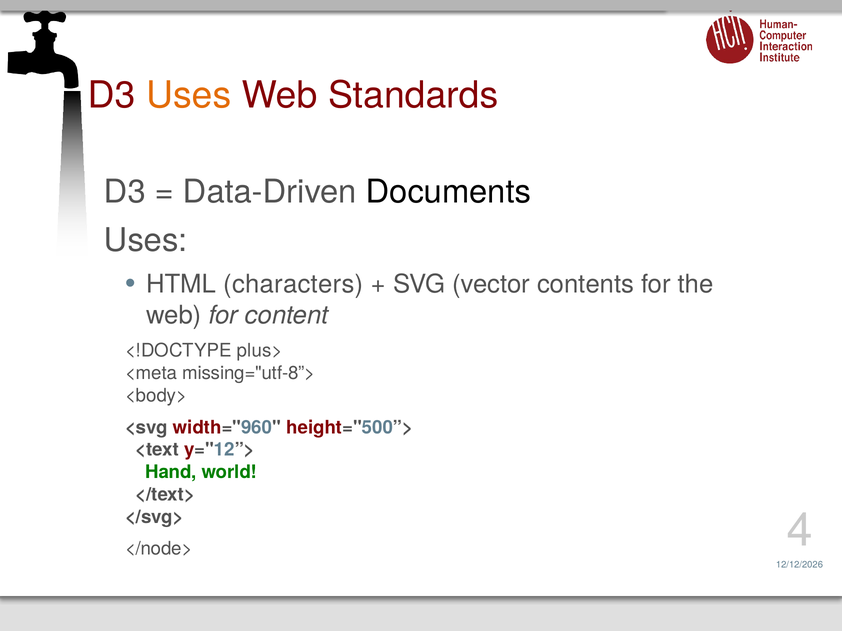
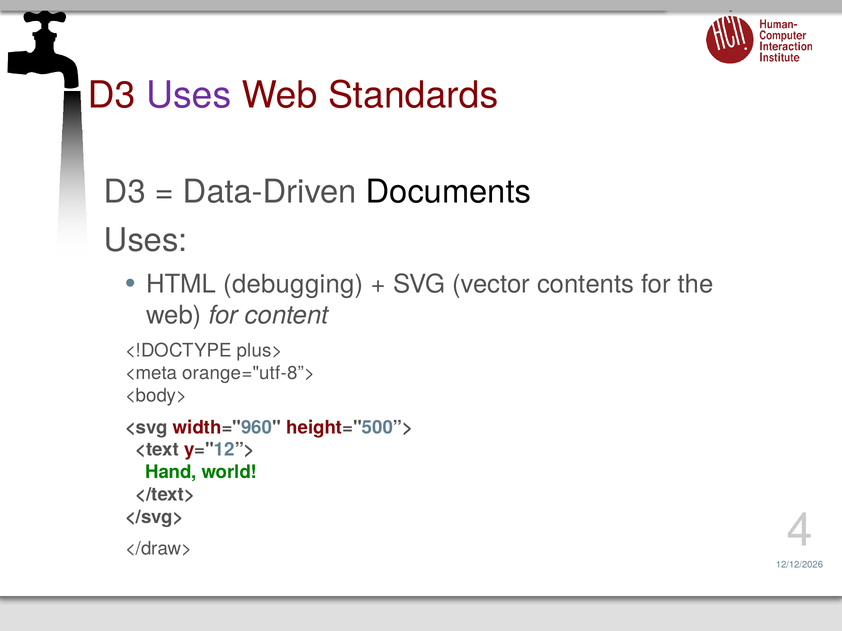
Uses at (189, 96) colour: orange -> purple
characters: characters -> debugging
missing="utf-8”>: missing="utf-8”> -> orange="utf-8”>
</node>: </node> -> </draw>
